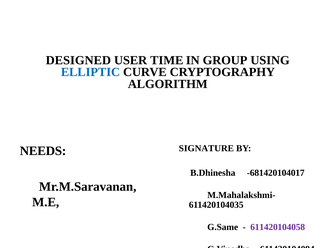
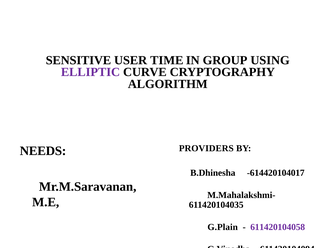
DESIGNED: DESIGNED -> SENSITIVE
ELLIPTIC colour: blue -> purple
SIGNATURE: SIGNATURE -> PROVIDERS
-681420104017: -681420104017 -> -614420104017
G.Same: G.Same -> G.Plain
